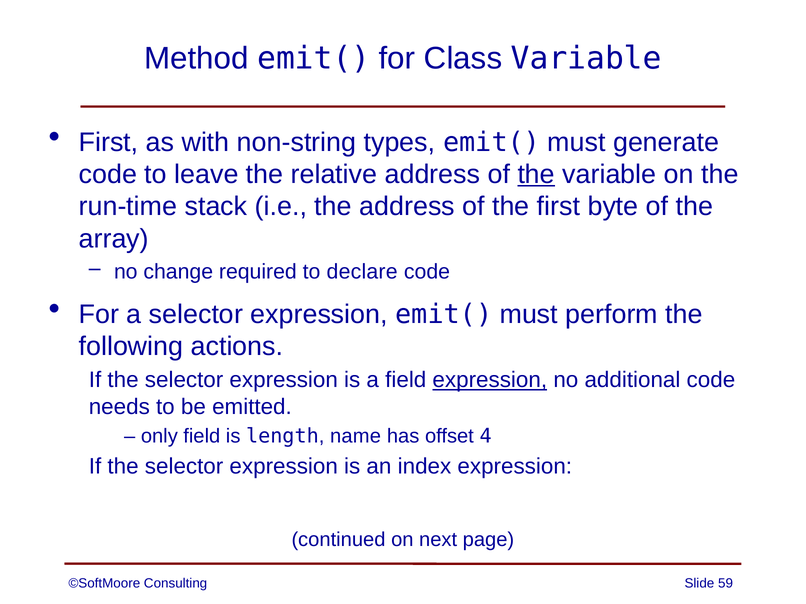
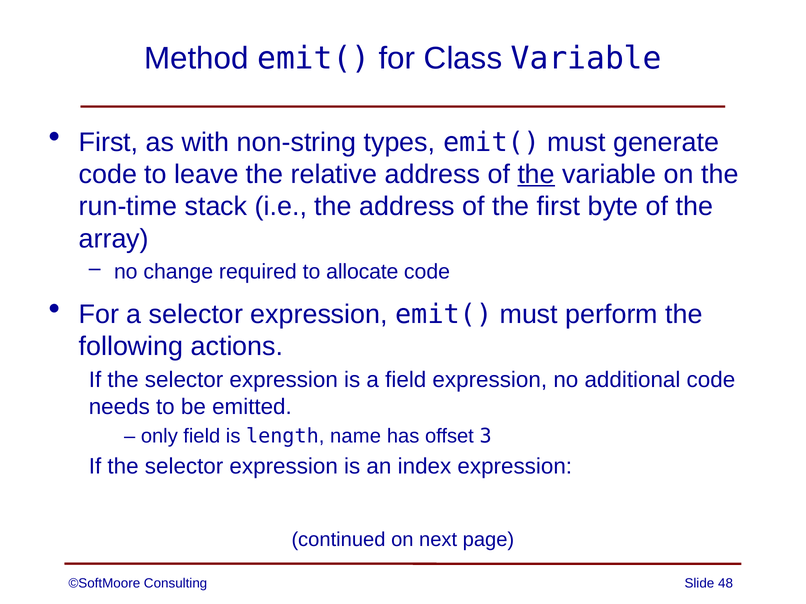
declare: declare -> allocate
expression at (490, 380) underline: present -> none
4: 4 -> 3
59: 59 -> 48
